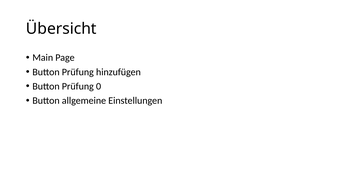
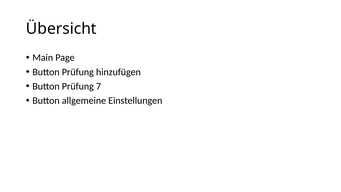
0: 0 -> 7
